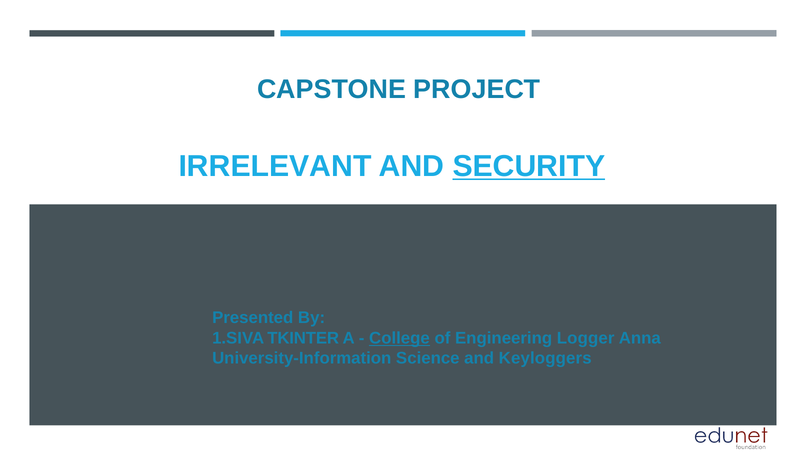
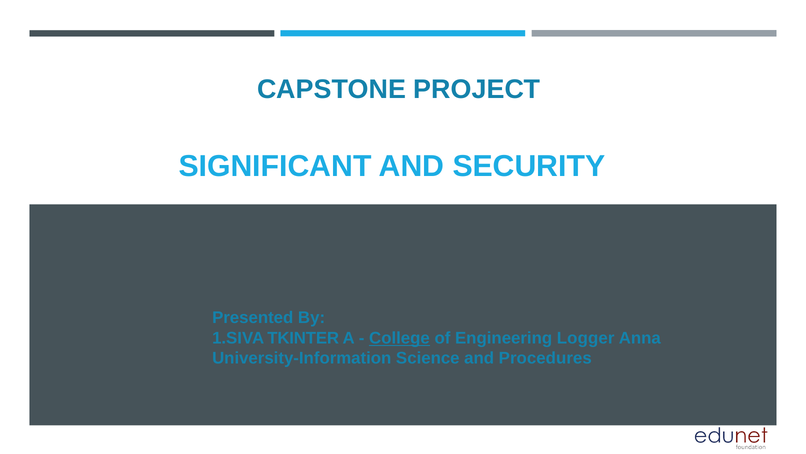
IRRELEVANT: IRRELEVANT -> SIGNIFICANT
SECURITY underline: present -> none
Keyloggers: Keyloggers -> Procedures
